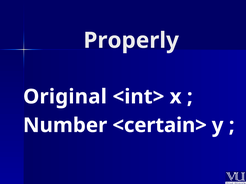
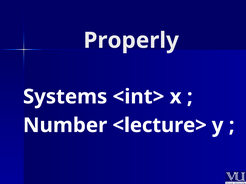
Original: Original -> Systems
<certain>: <certain> -> <lecture>
